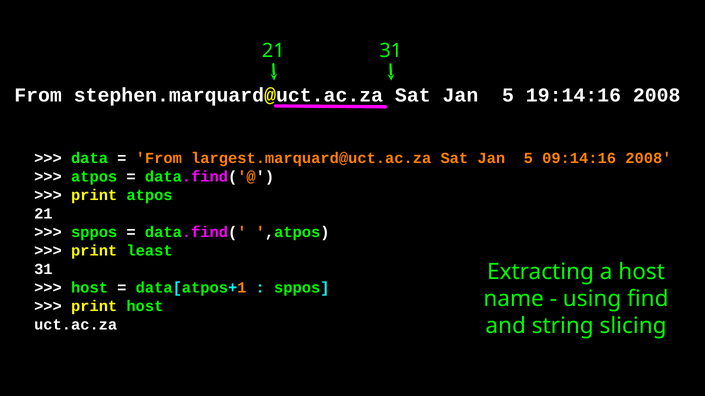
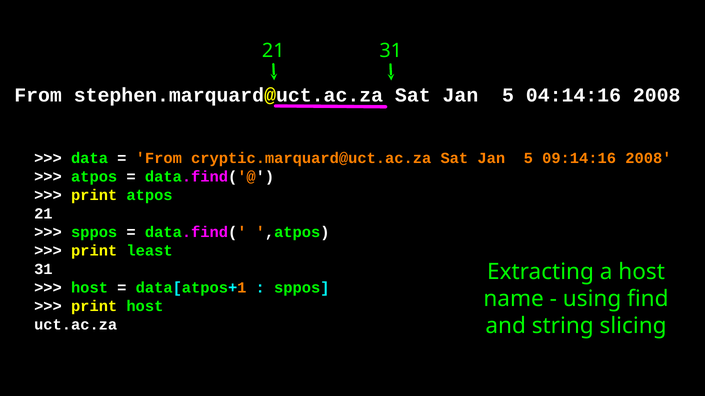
19:14:16: 19:14:16 -> 04:14:16
largest.marquard@uct.ac.za: largest.marquard@uct.ac.za -> cryptic.marquard@uct.ac.za
